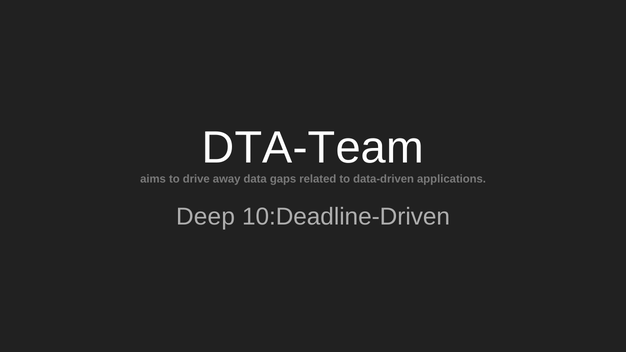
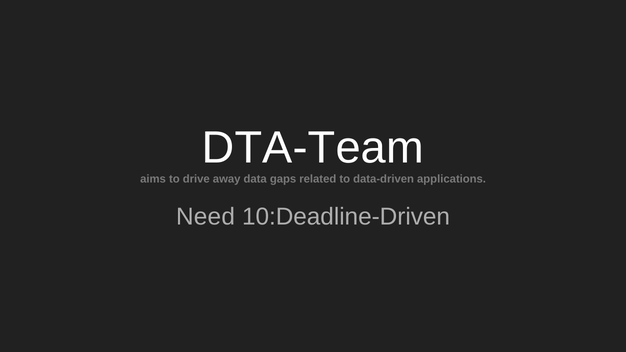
Deep: Deep -> Need
